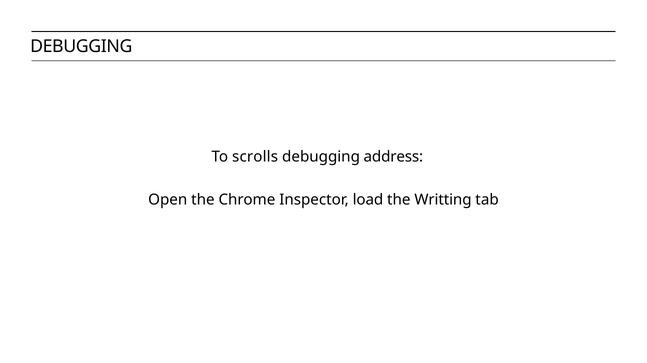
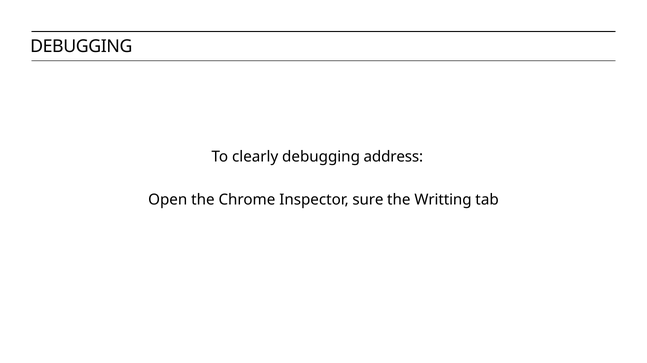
scrolls: scrolls -> clearly
load: load -> sure
